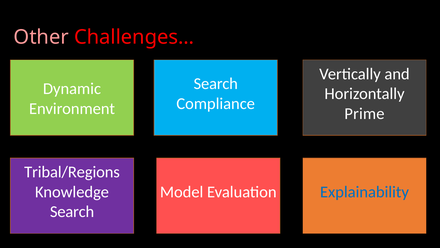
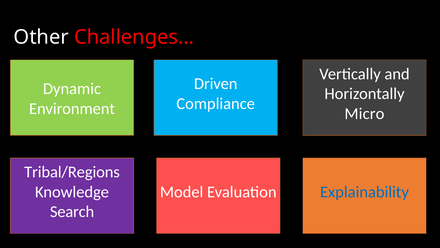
Other colour: pink -> white
Search at (216, 84): Search -> Driven
Prime: Prime -> Micro
